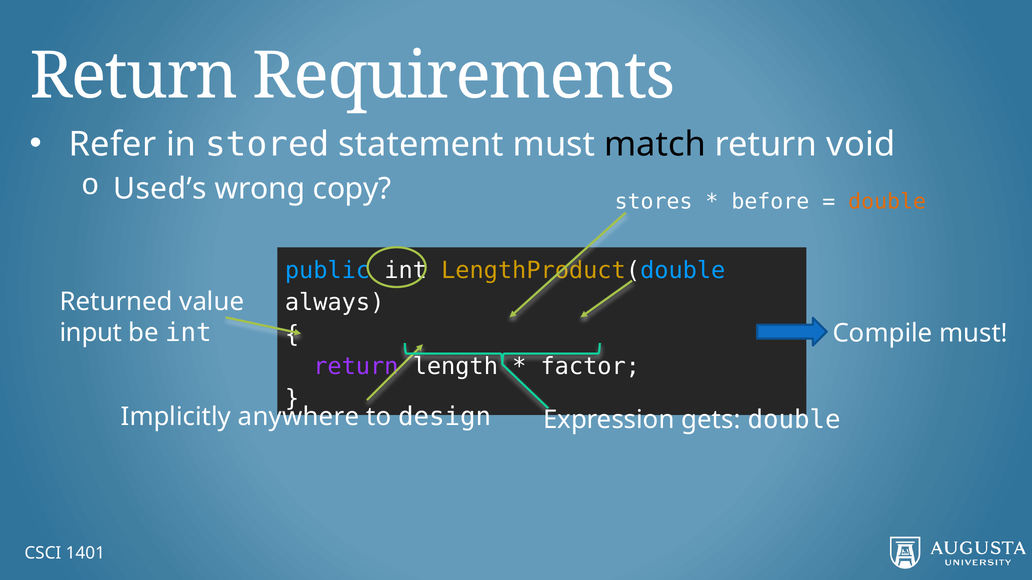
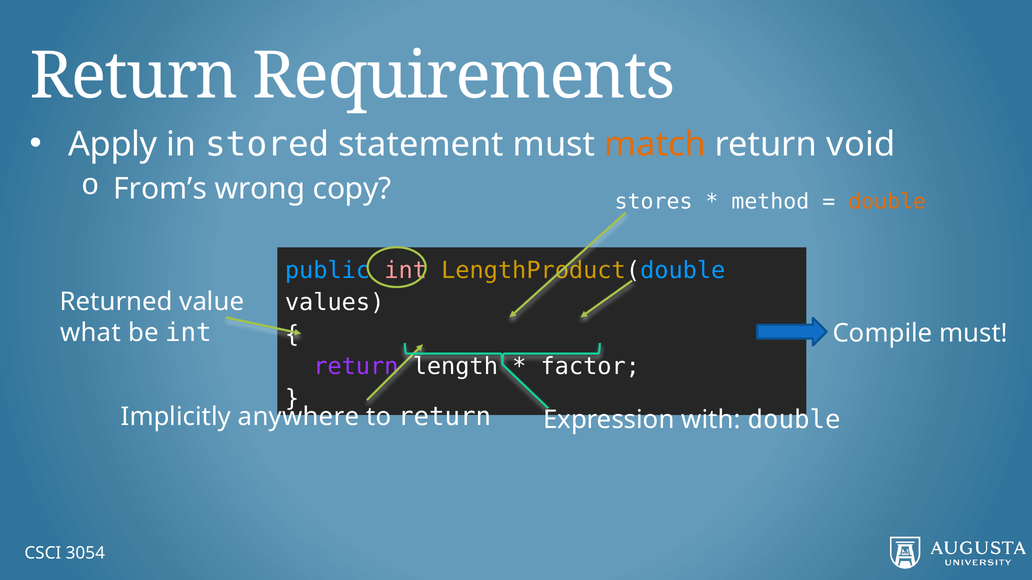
Refer: Refer -> Apply
match colour: black -> orange
Used’s: Used’s -> From’s
before: before -> method
int at (406, 271) colour: white -> pink
always: always -> values
input: input -> what
to design: design -> return
gets: gets -> with
1401: 1401 -> 3054
